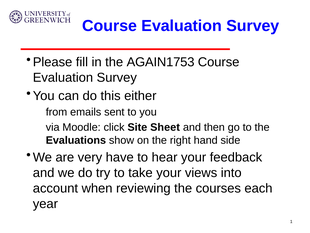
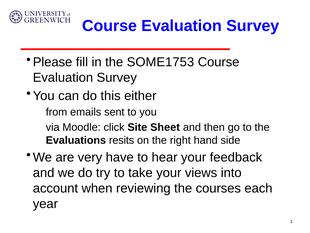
AGAIN1753: AGAIN1753 -> SOME1753
show: show -> resits
